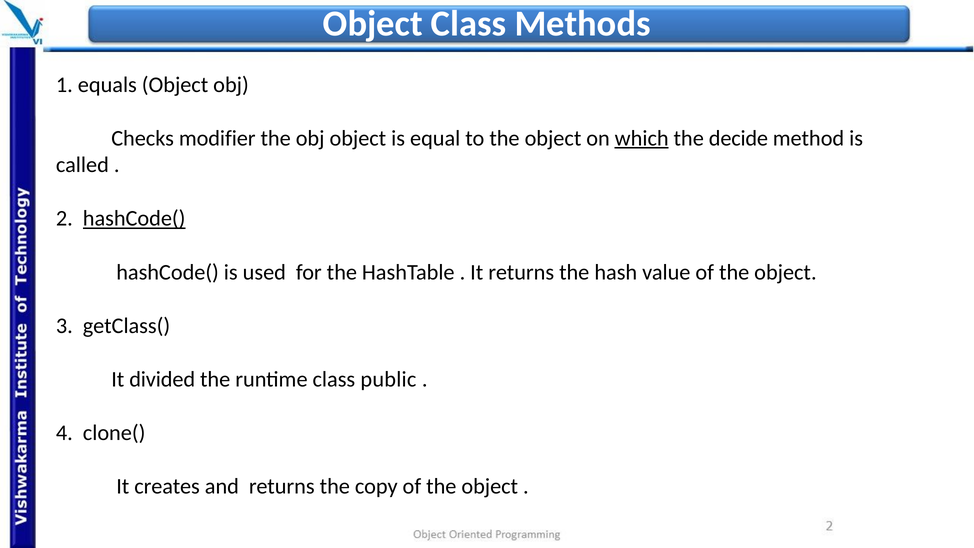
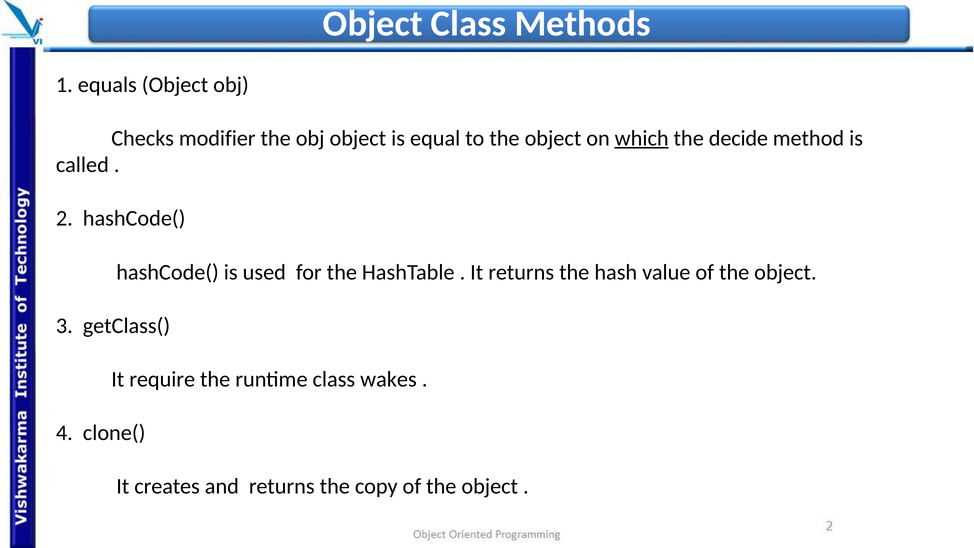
hashCode( at (134, 219) underline: present -> none
divided: divided -> require
public: public -> wakes
